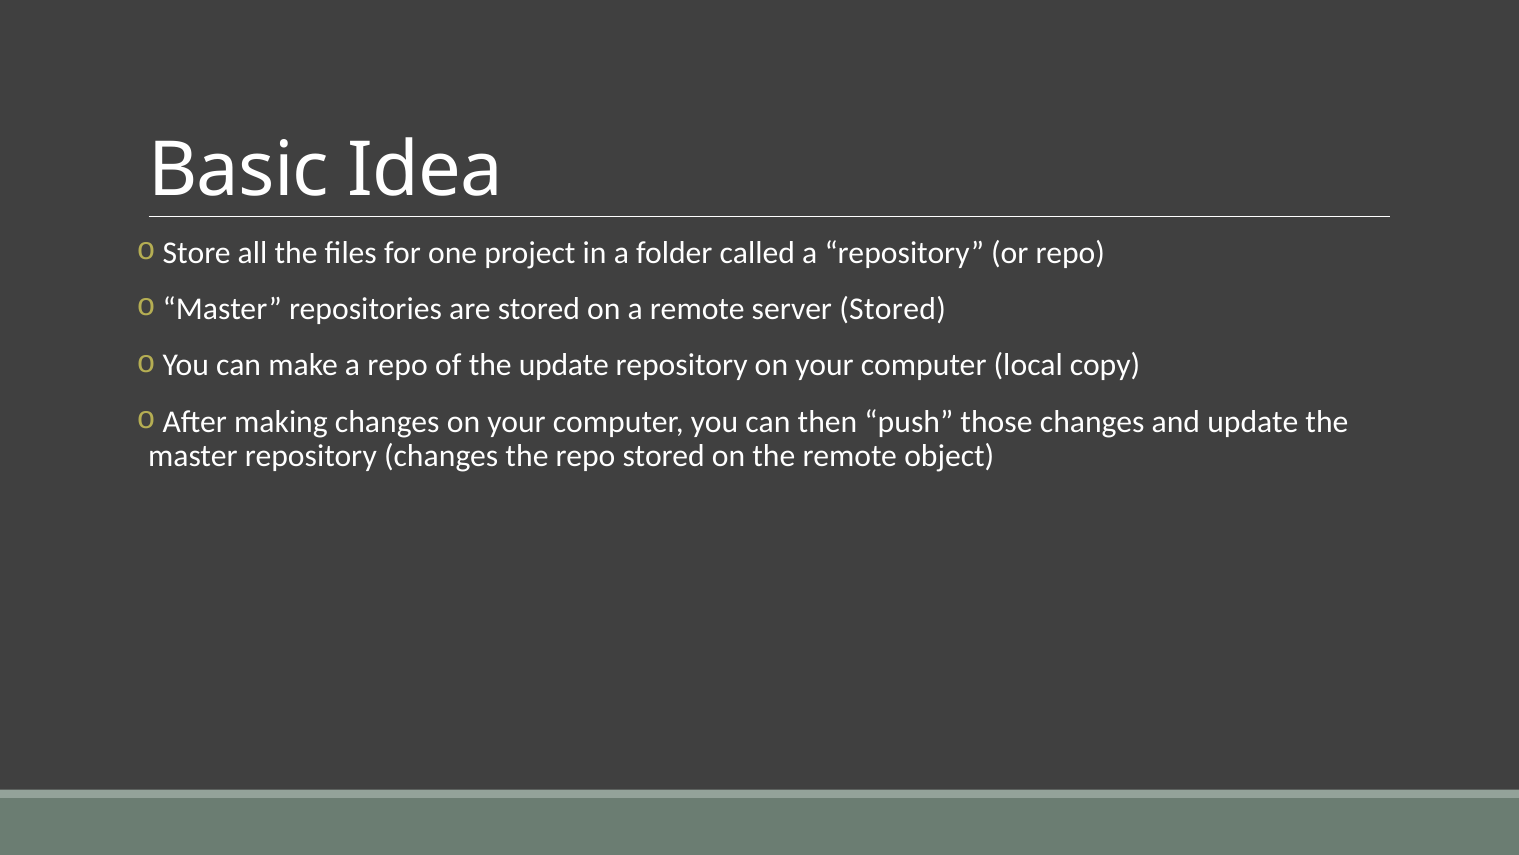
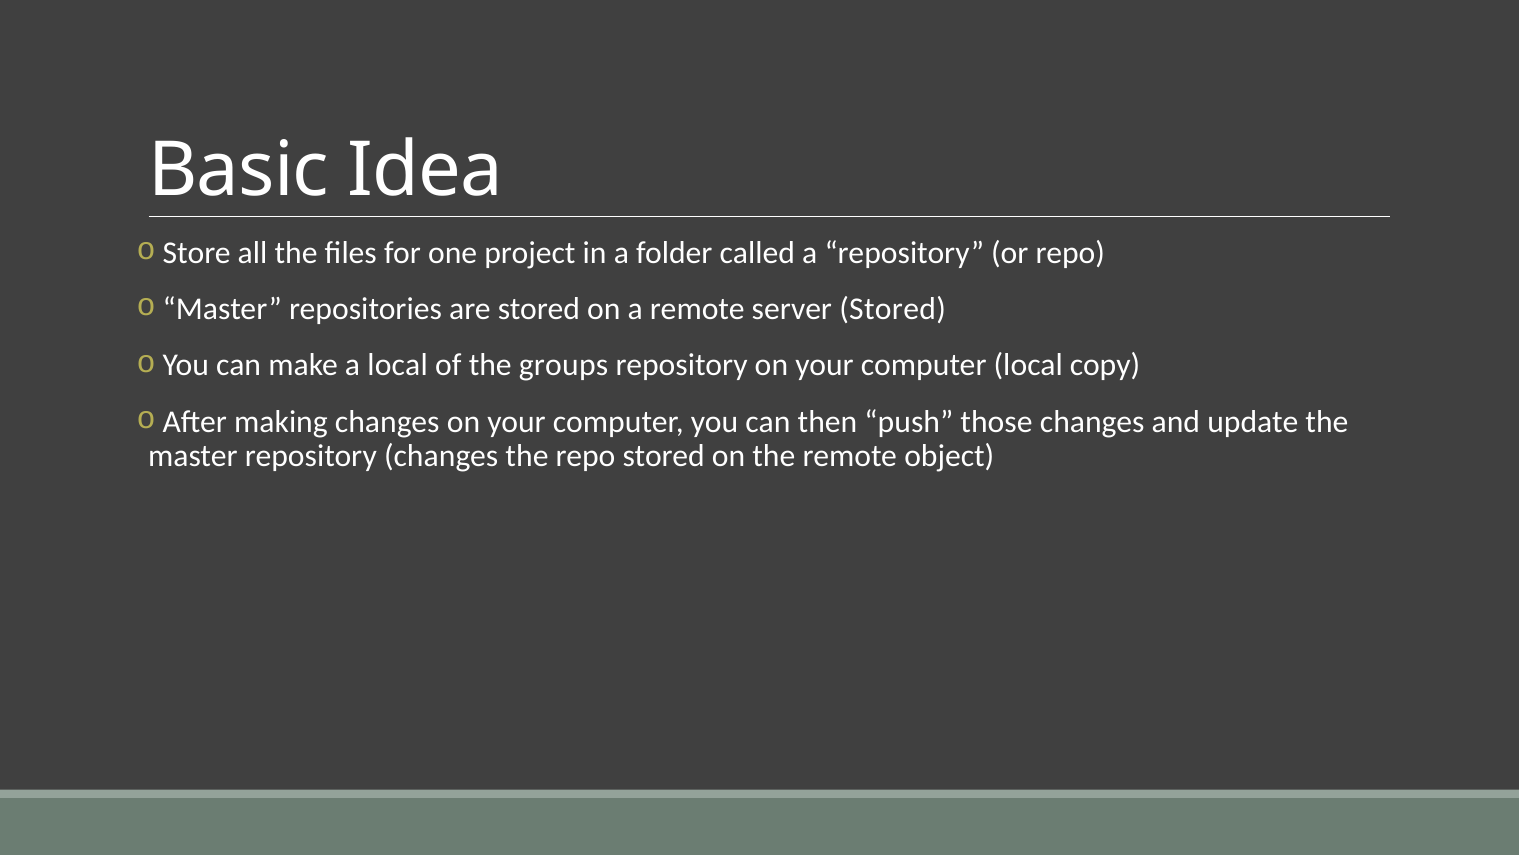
a repo: repo -> local
the update: update -> groups
